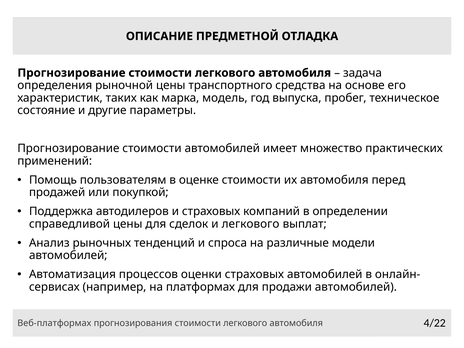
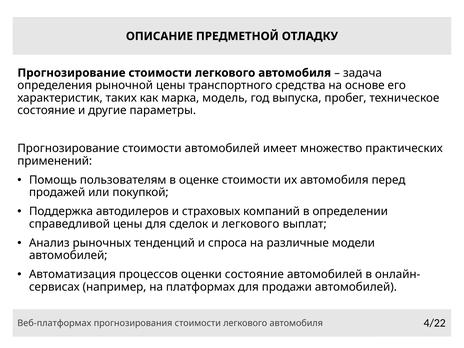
ОТЛАДКА: ОТЛАДКА -> ОТЛАДКУ
оценки страховых: страховых -> состояние
